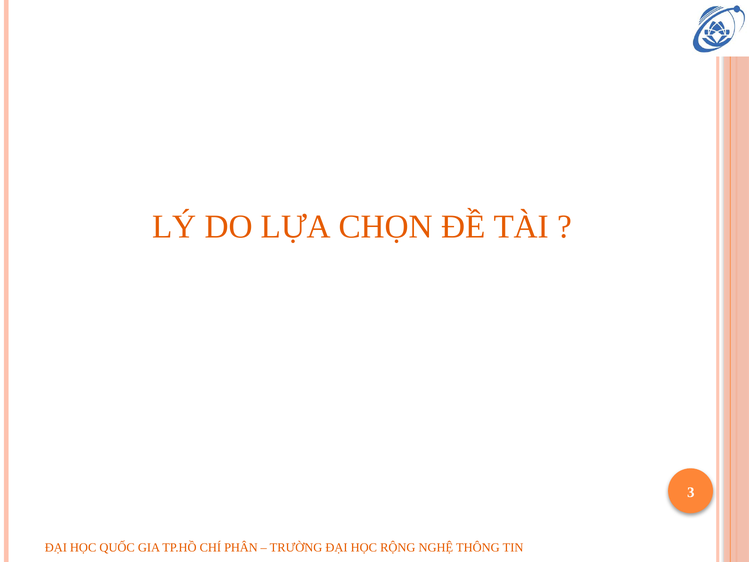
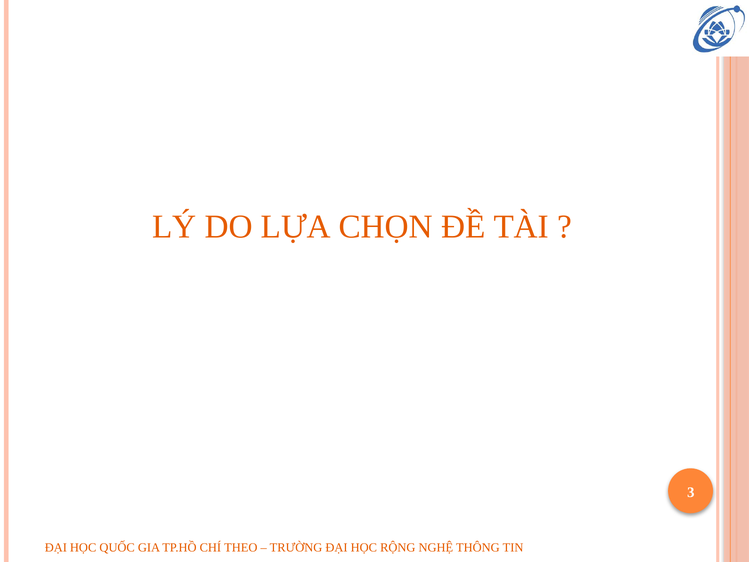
PHÂN: PHÂN -> THEO
